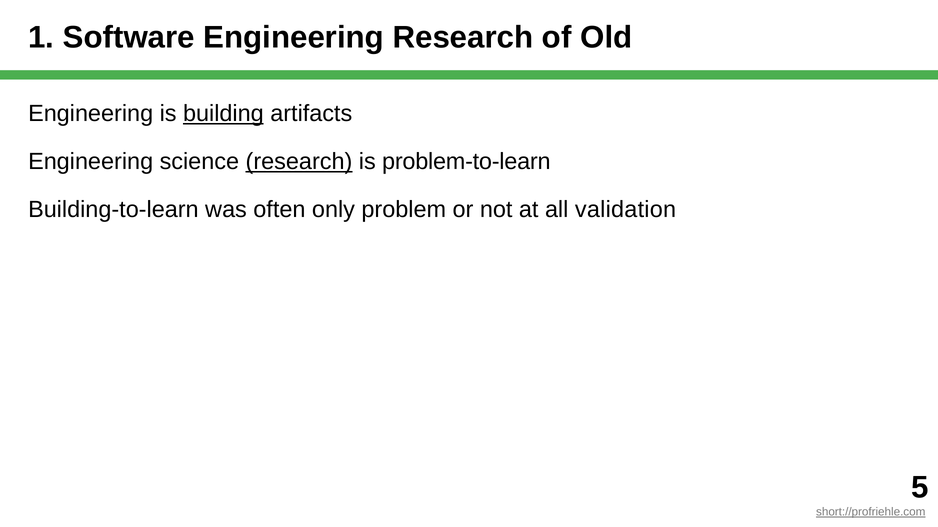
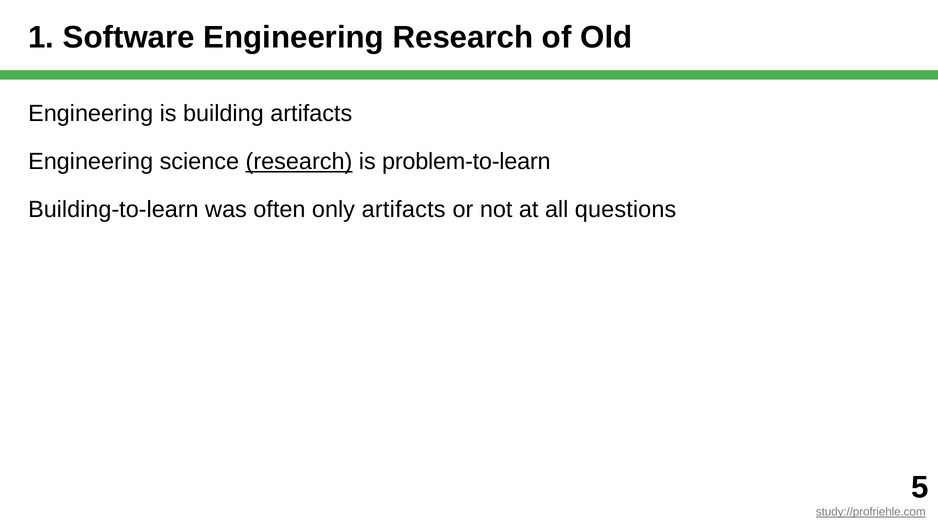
building underline: present -> none
only problem: problem -> artifacts
validation: validation -> questions
short://profriehle.com: short://profriehle.com -> study://profriehle.com
